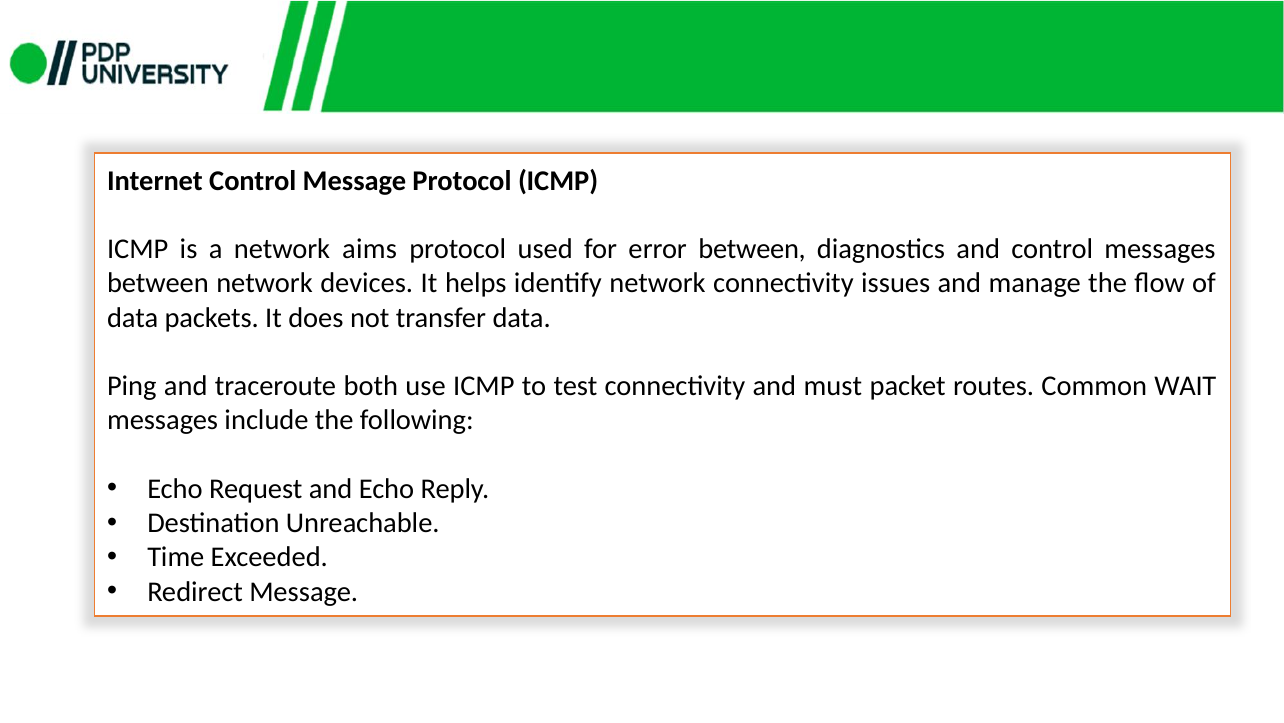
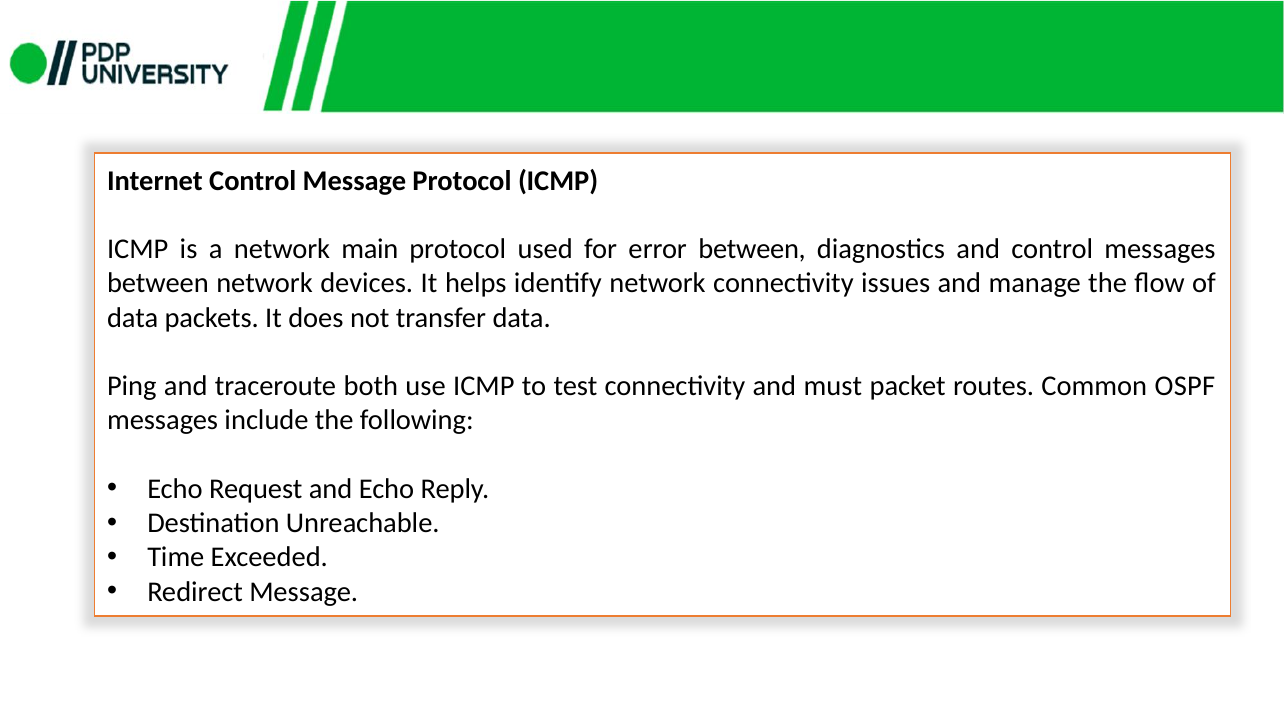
aims: aims -> main
WAIT: WAIT -> OSPF
